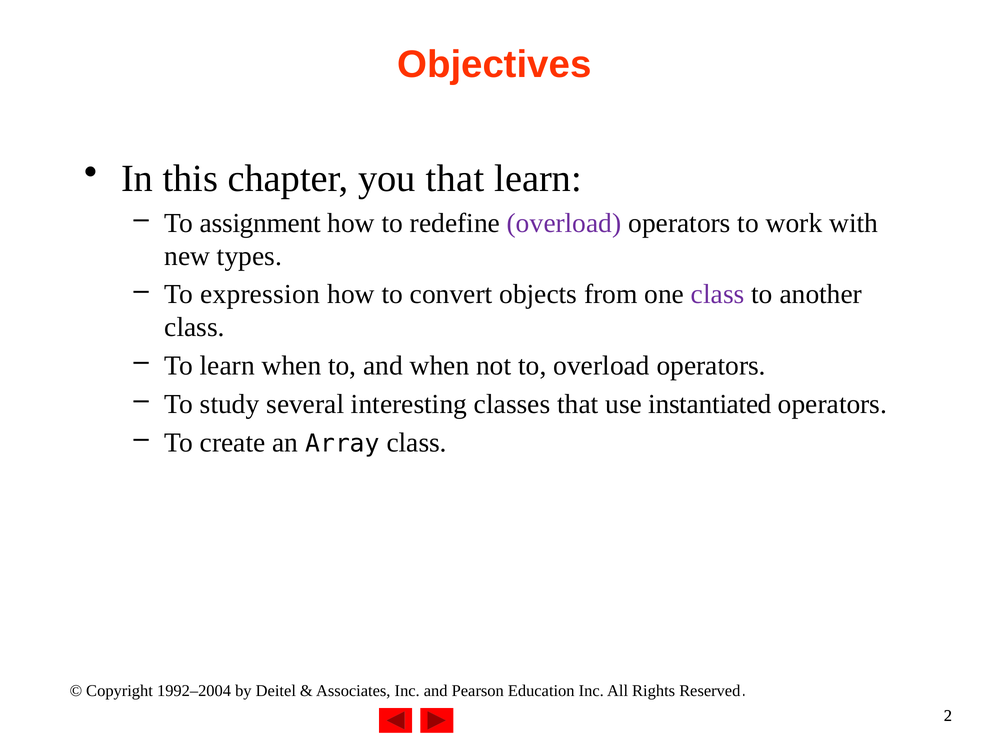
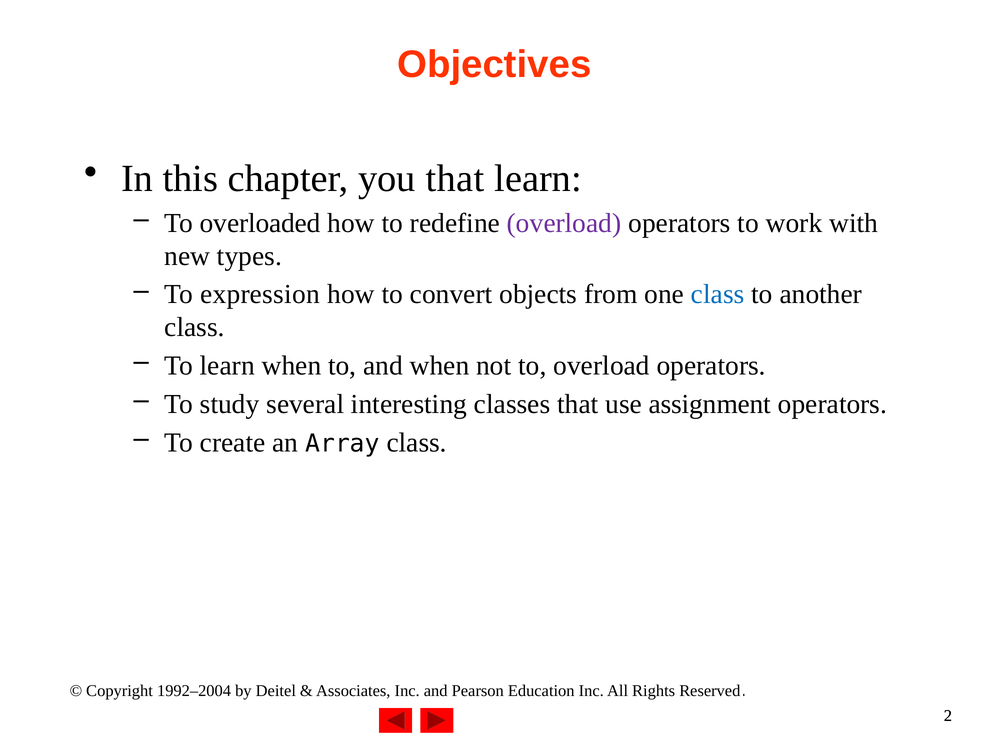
assignment: assignment -> overloaded
class at (718, 295) colour: purple -> blue
instantiated: instantiated -> assignment
